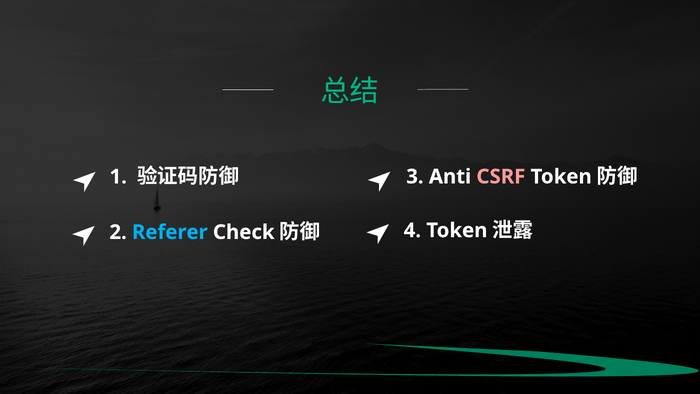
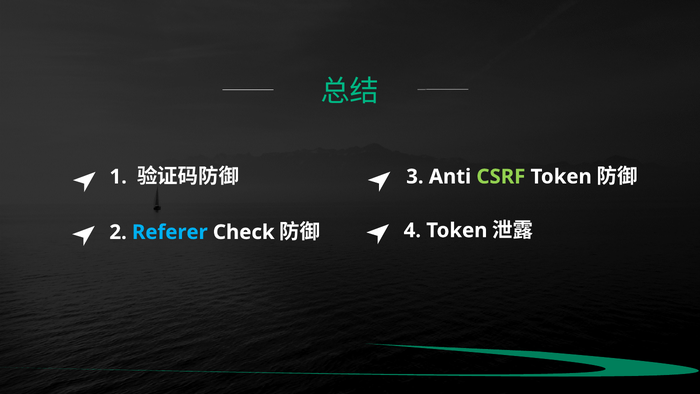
CSRF colour: pink -> light green
